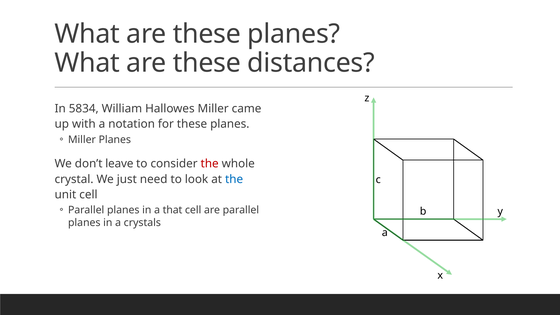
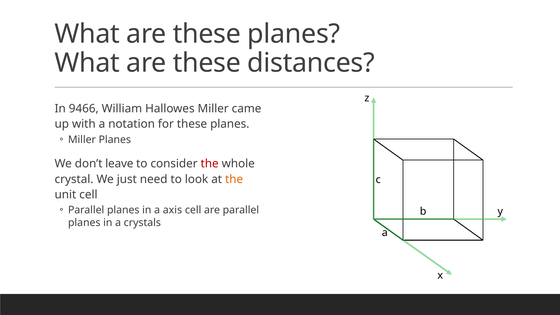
5834: 5834 -> 9466
the at (234, 179) colour: blue -> orange
that: that -> axis
